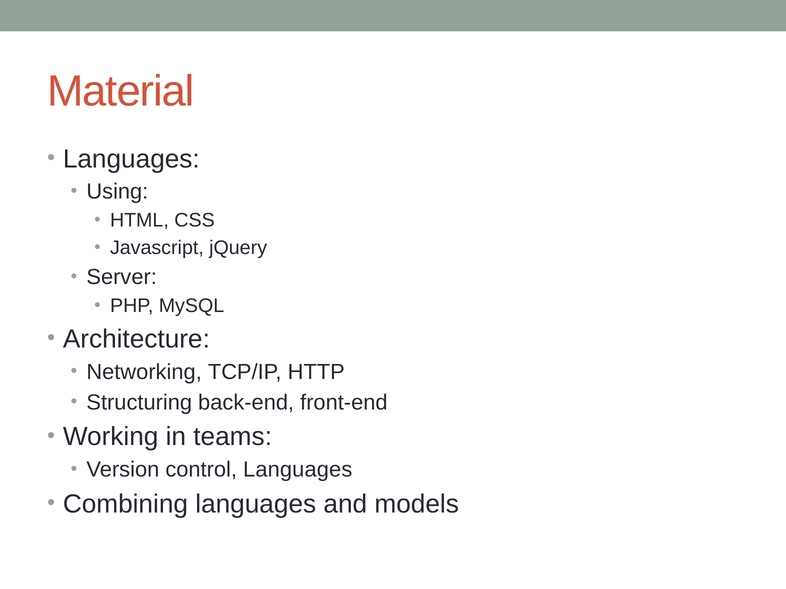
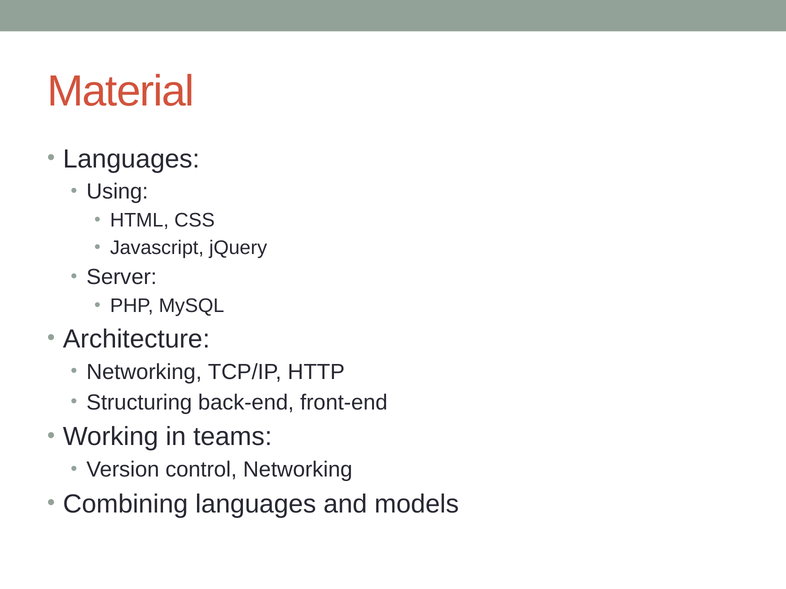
control Languages: Languages -> Networking
